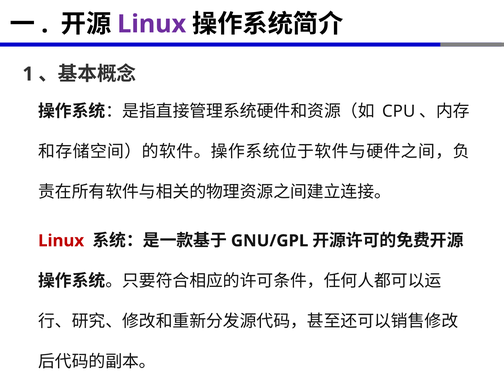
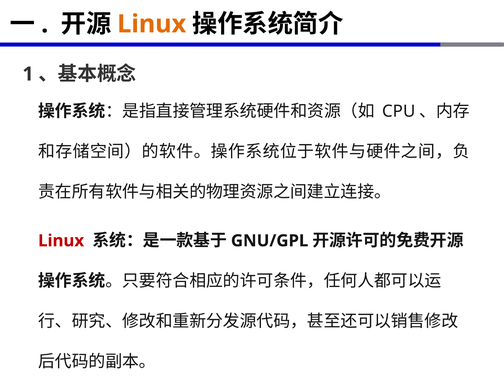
Linux at (152, 24) colour: purple -> orange
